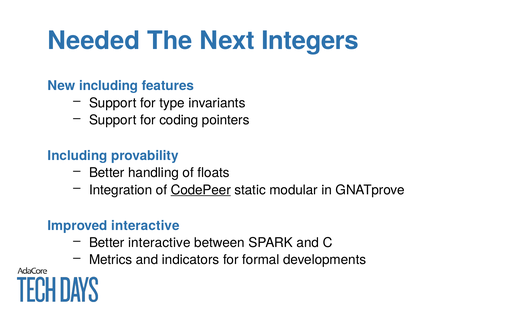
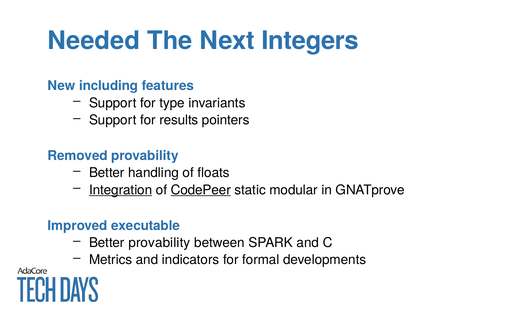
coding: coding -> results
Including at (78, 156): Including -> Removed
Integration underline: none -> present
Improved interactive: interactive -> executable
Better interactive: interactive -> provability
